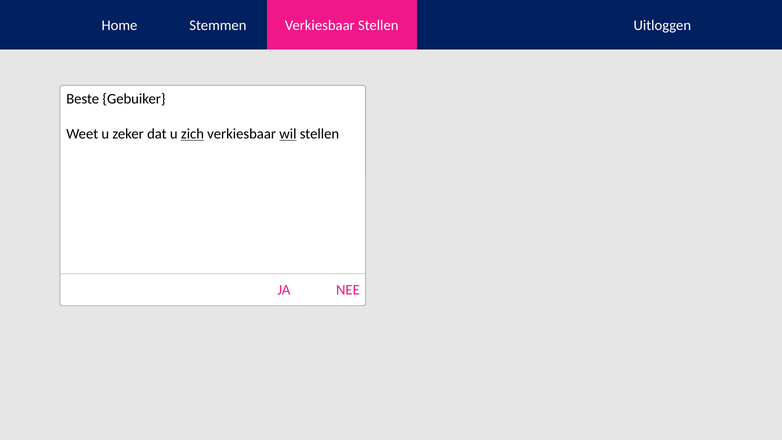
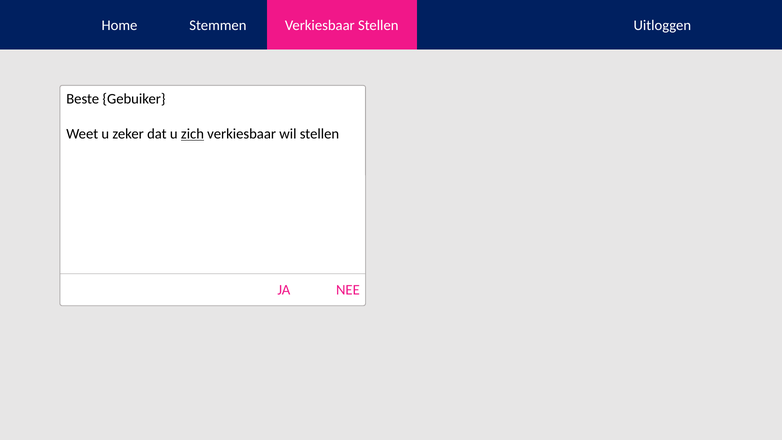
wil underline: present -> none
